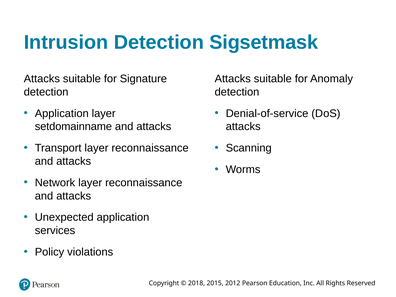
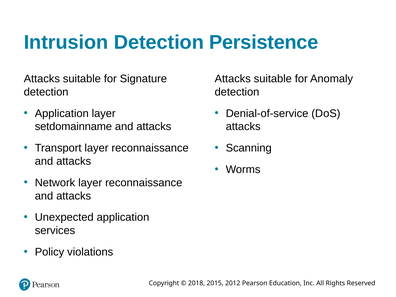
Sigsetmask: Sigsetmask -> Persistence
